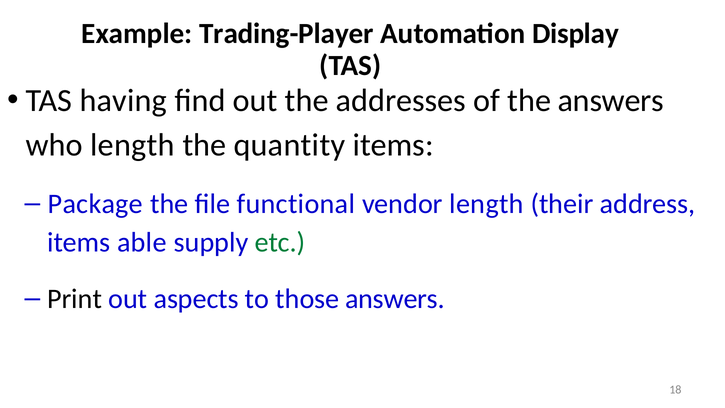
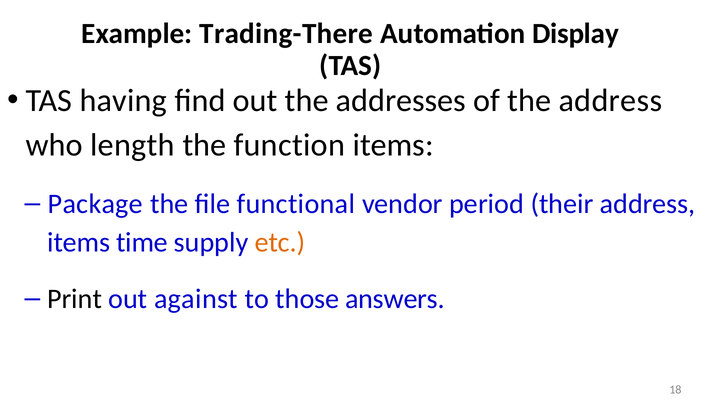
Trading-Player: Trading-Player -> Trading-There
the answers: answers -> address
quantity: quantity -> function
vendor length: length -> period
able: able -> time
etc colour: green -> orange
aspects: aspects -> against
